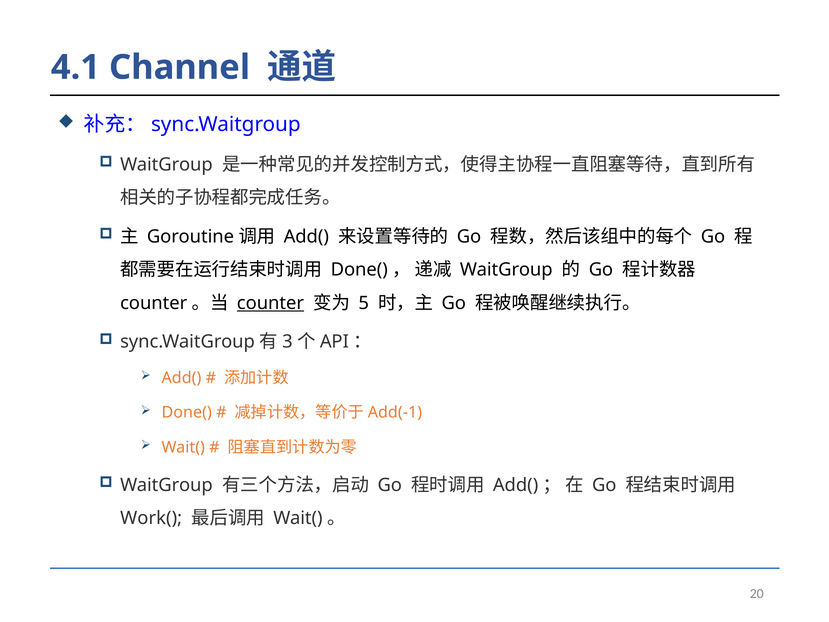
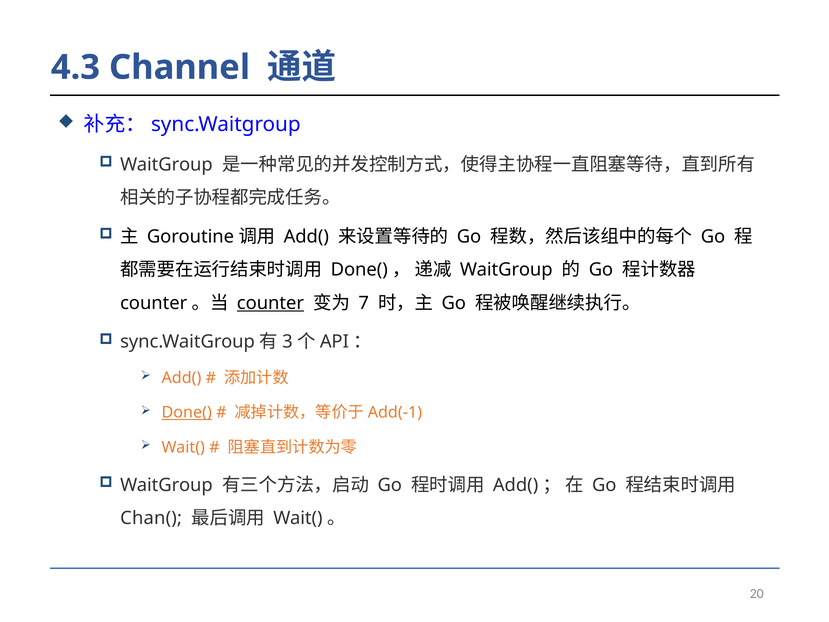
4.1: 4.1 -> 4.3
5: 5 -> 7
Done( underline: none -> present
Work(: Work( -> Chan(
